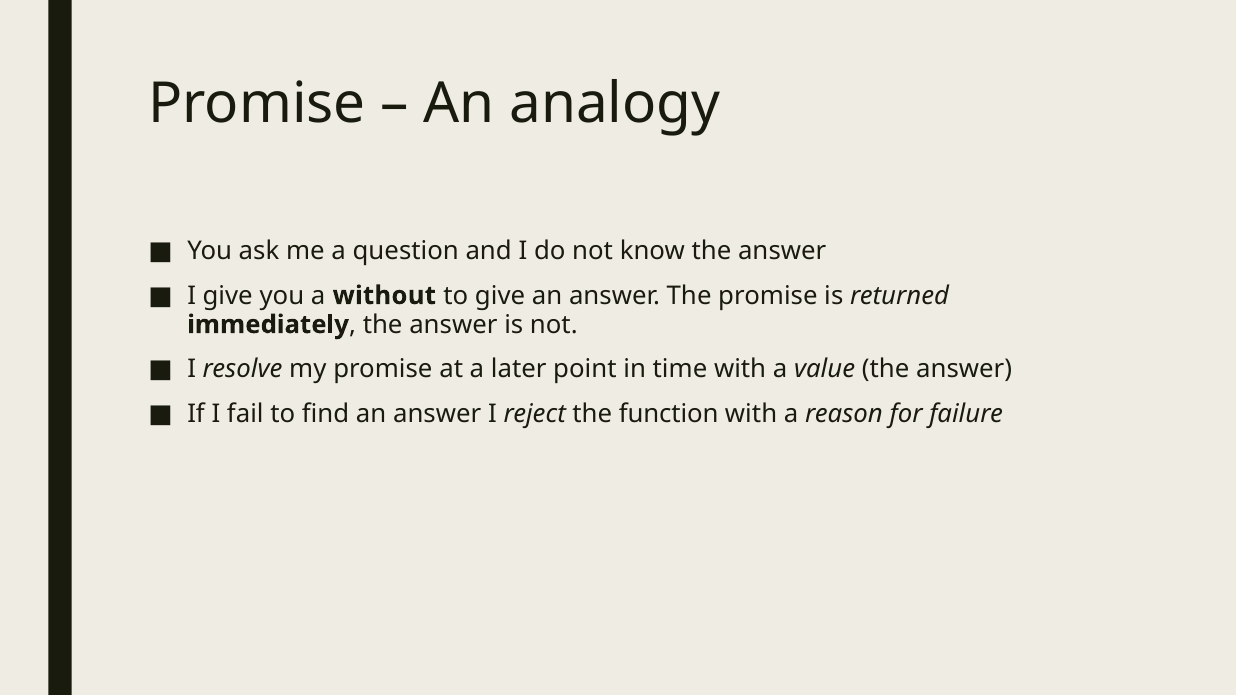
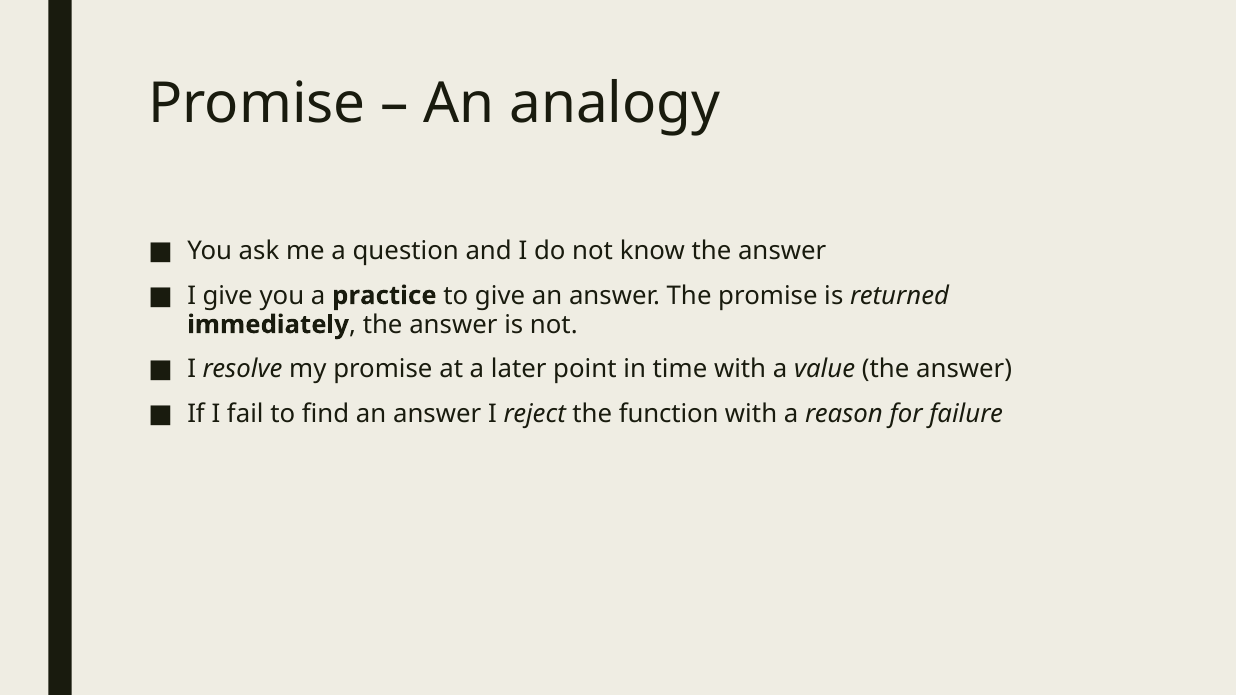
without: without -> practice
